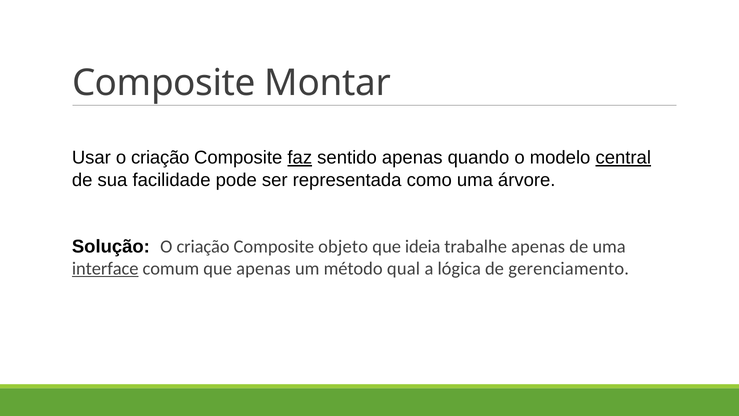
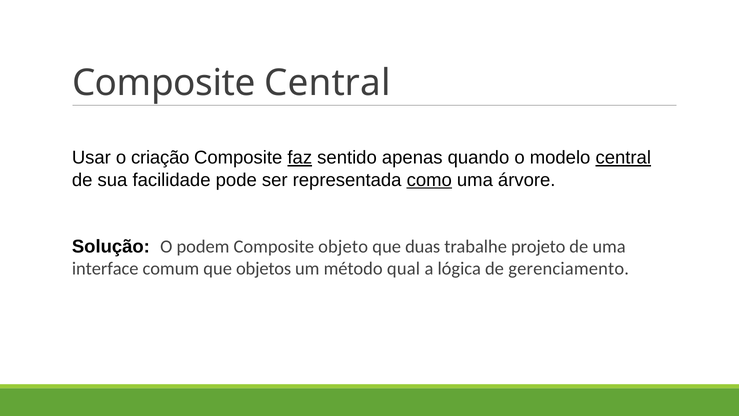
Composite Montar: Montar -> Central
como underline: none -> present
Solução O criação: criação -> podem
ideia: ideia -> duas
trabalhe apenas: apenas -> projeto
interface underline: present -> none
que apenas: apenas -> objetos
